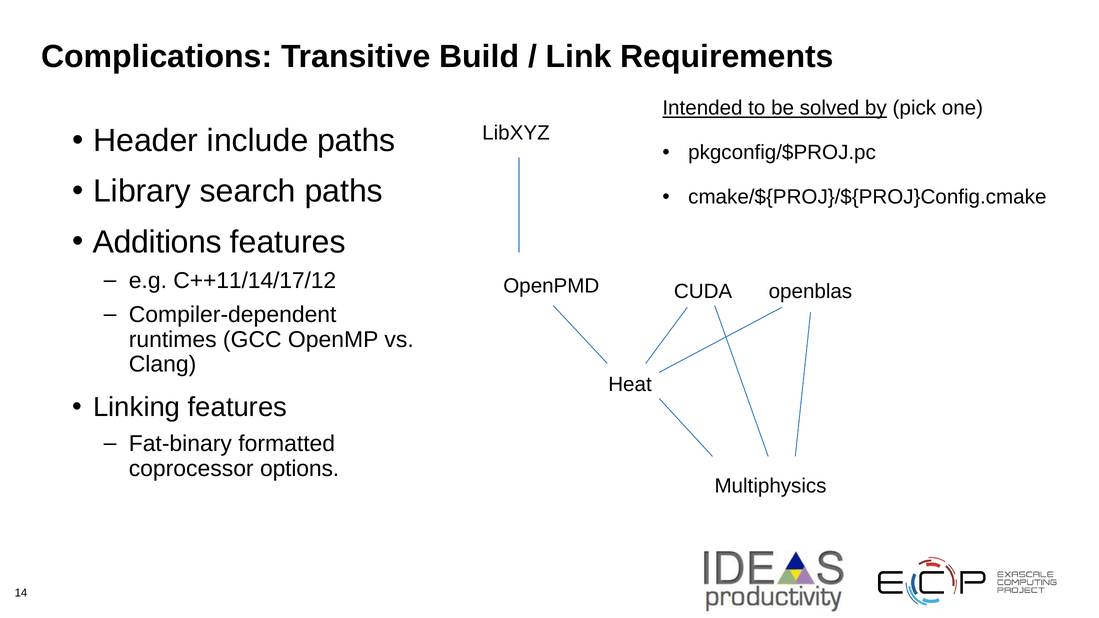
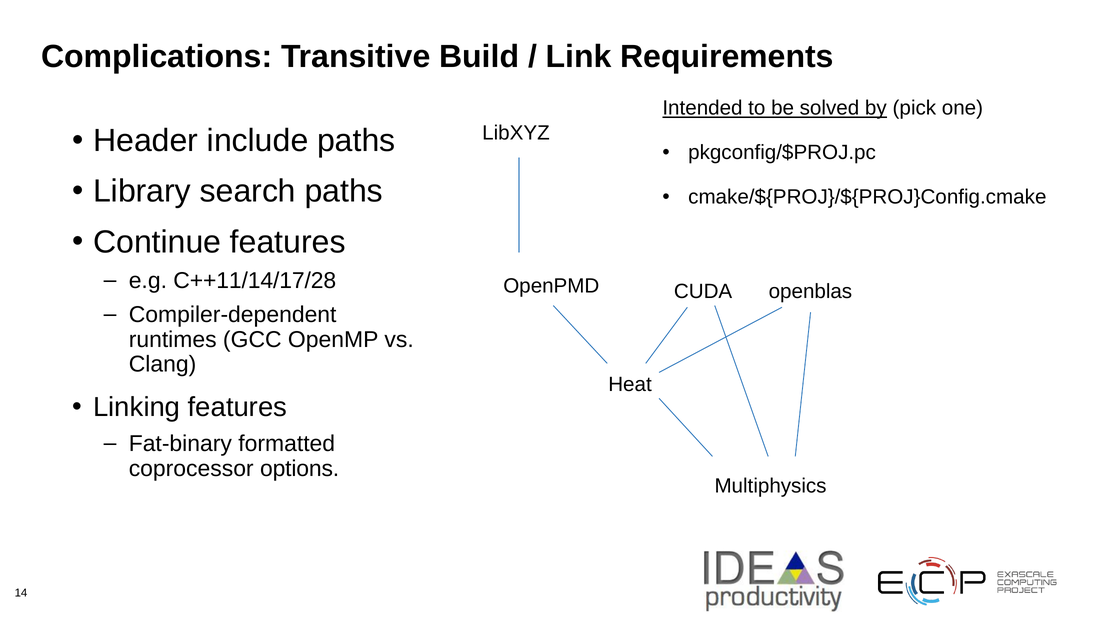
Additions: Additions -> Continue
C++11/14/17/12: C++11/14/17/12 -> C++11/14/17/28
